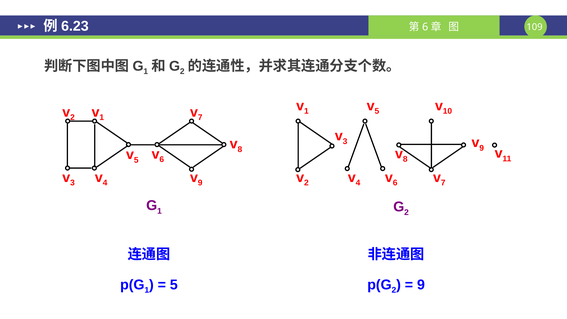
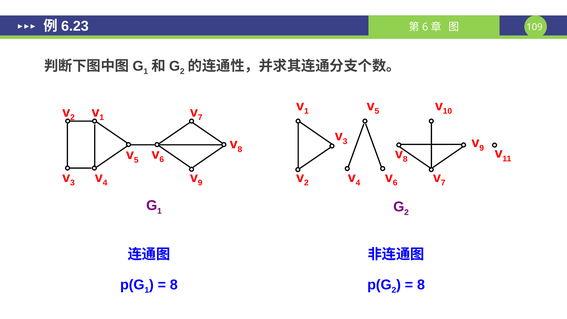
5 at (174, 285): 5 -> 8
9 at (421, 285): 9 -> 8
